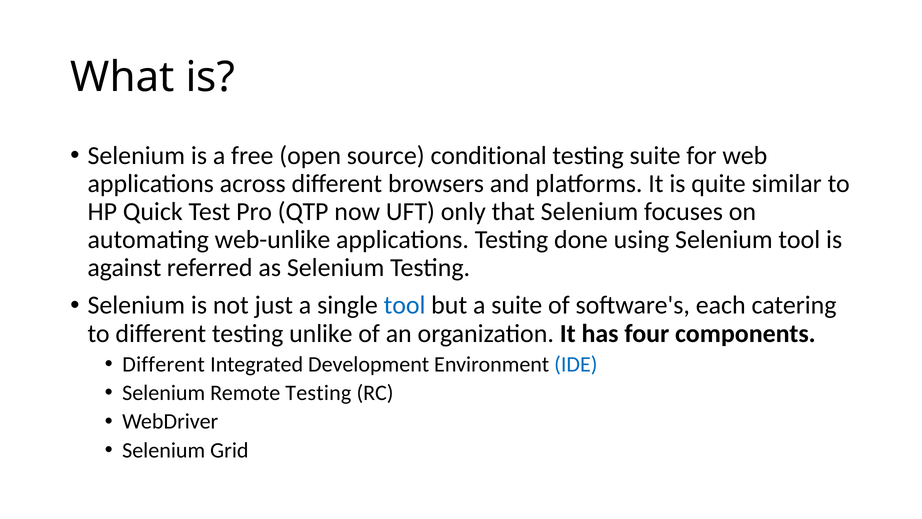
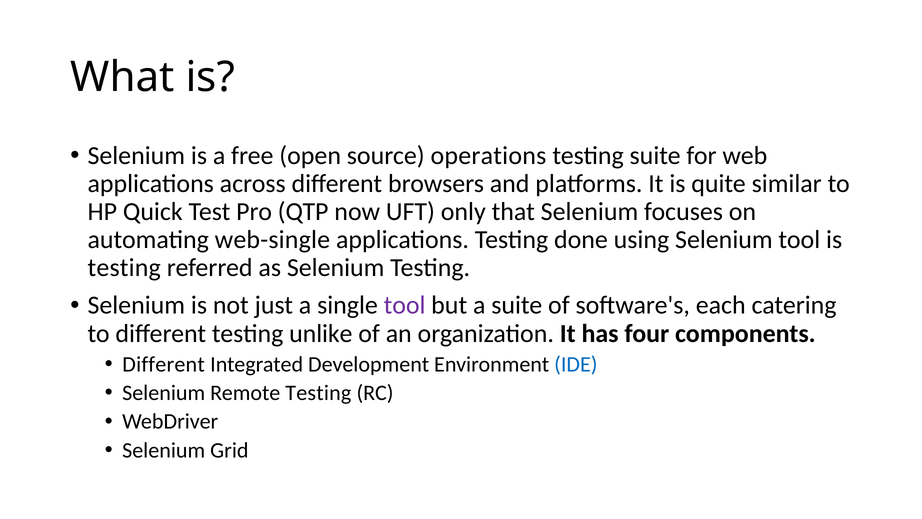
conditional: conditional -> operations
web-unlike: web-unlike -> web-single
against at (124, 268): against -> testing
tool at (405, 305) colour: blue -> purple
